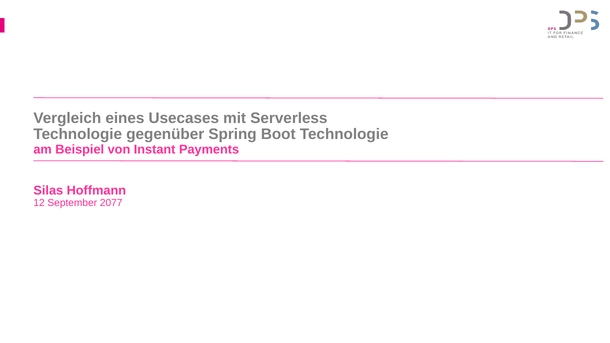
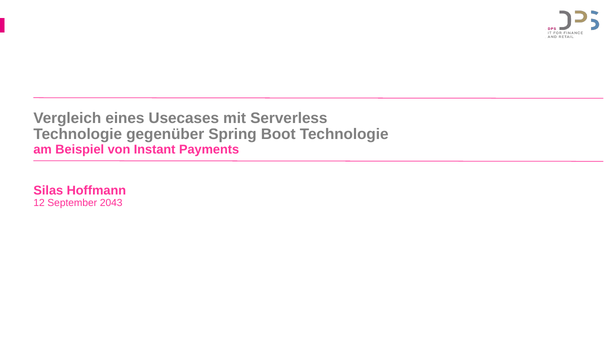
2077: 2077 -> 2043
